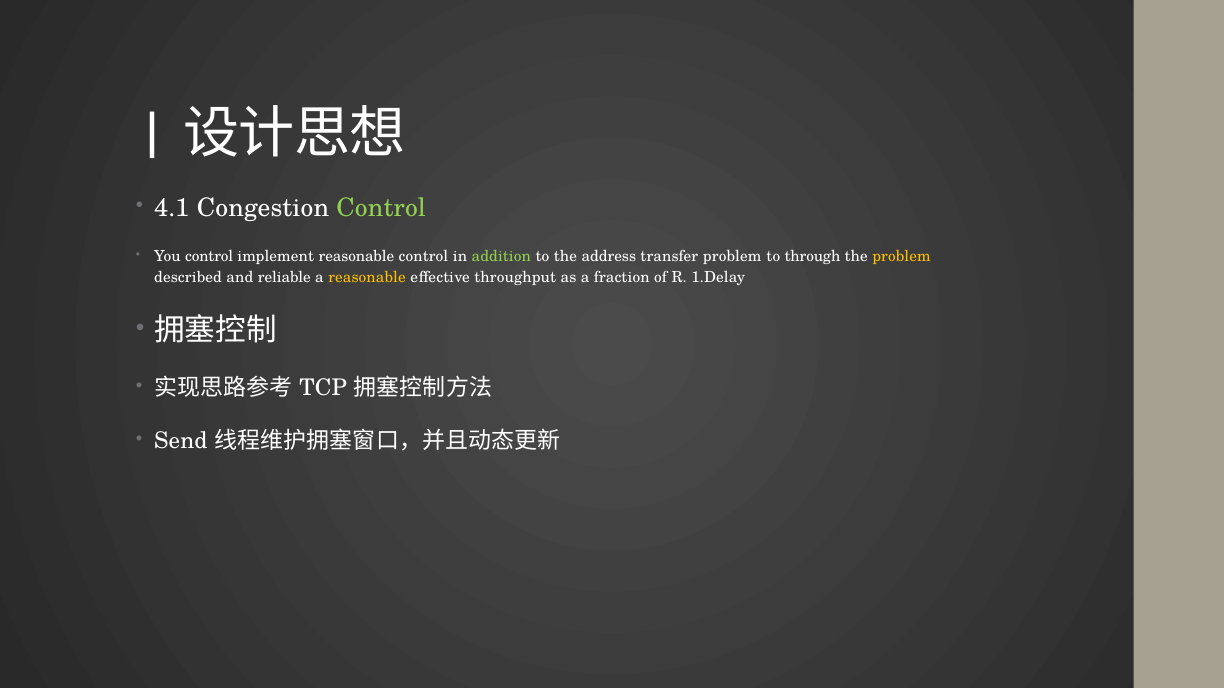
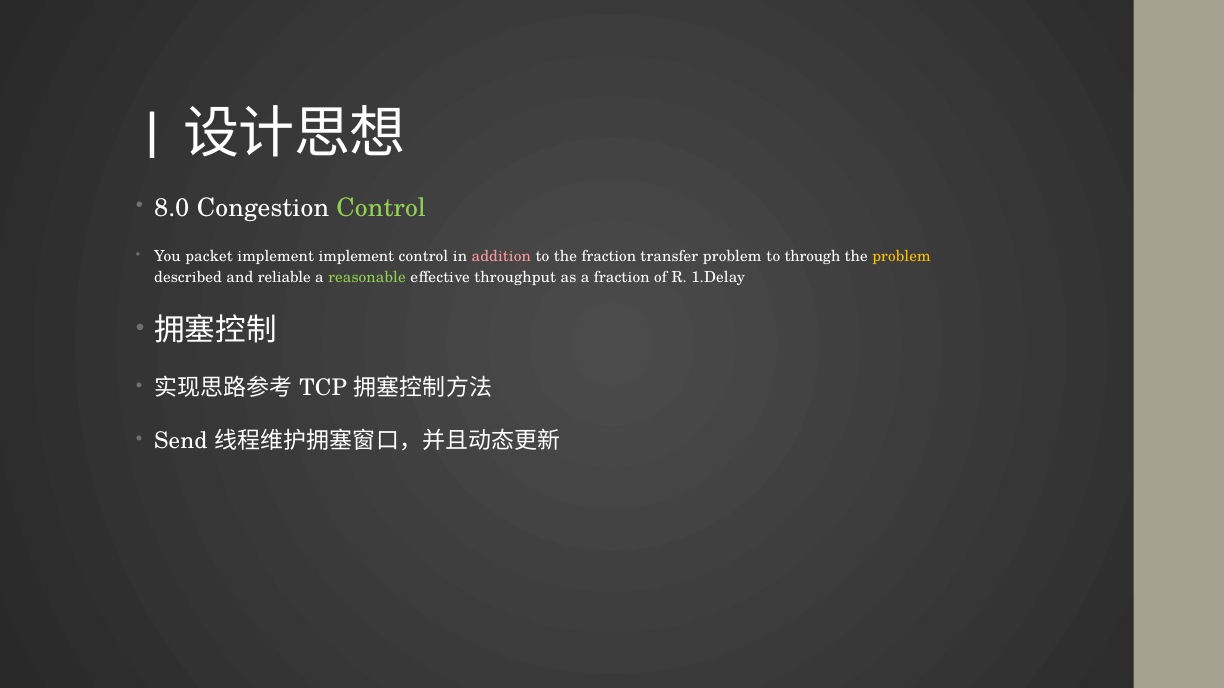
4.1: 4.1 -> 8.0
You control: control -> packet
implement reasonable: reasonable -> implement
addition colour: light green -> pink
the address: address -> fraction
reasonable at (367, 278) colour: yellow -> light green
